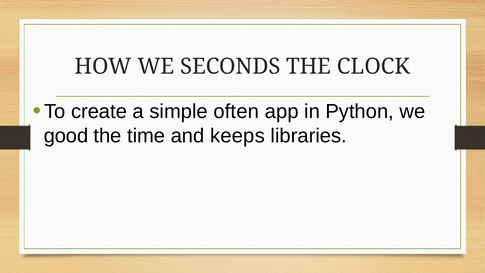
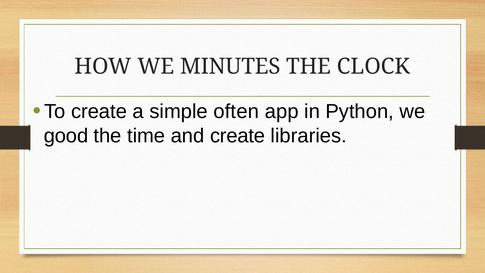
SECONDS: SECONDS -> MINUTES
and keeps: keeps -> create
